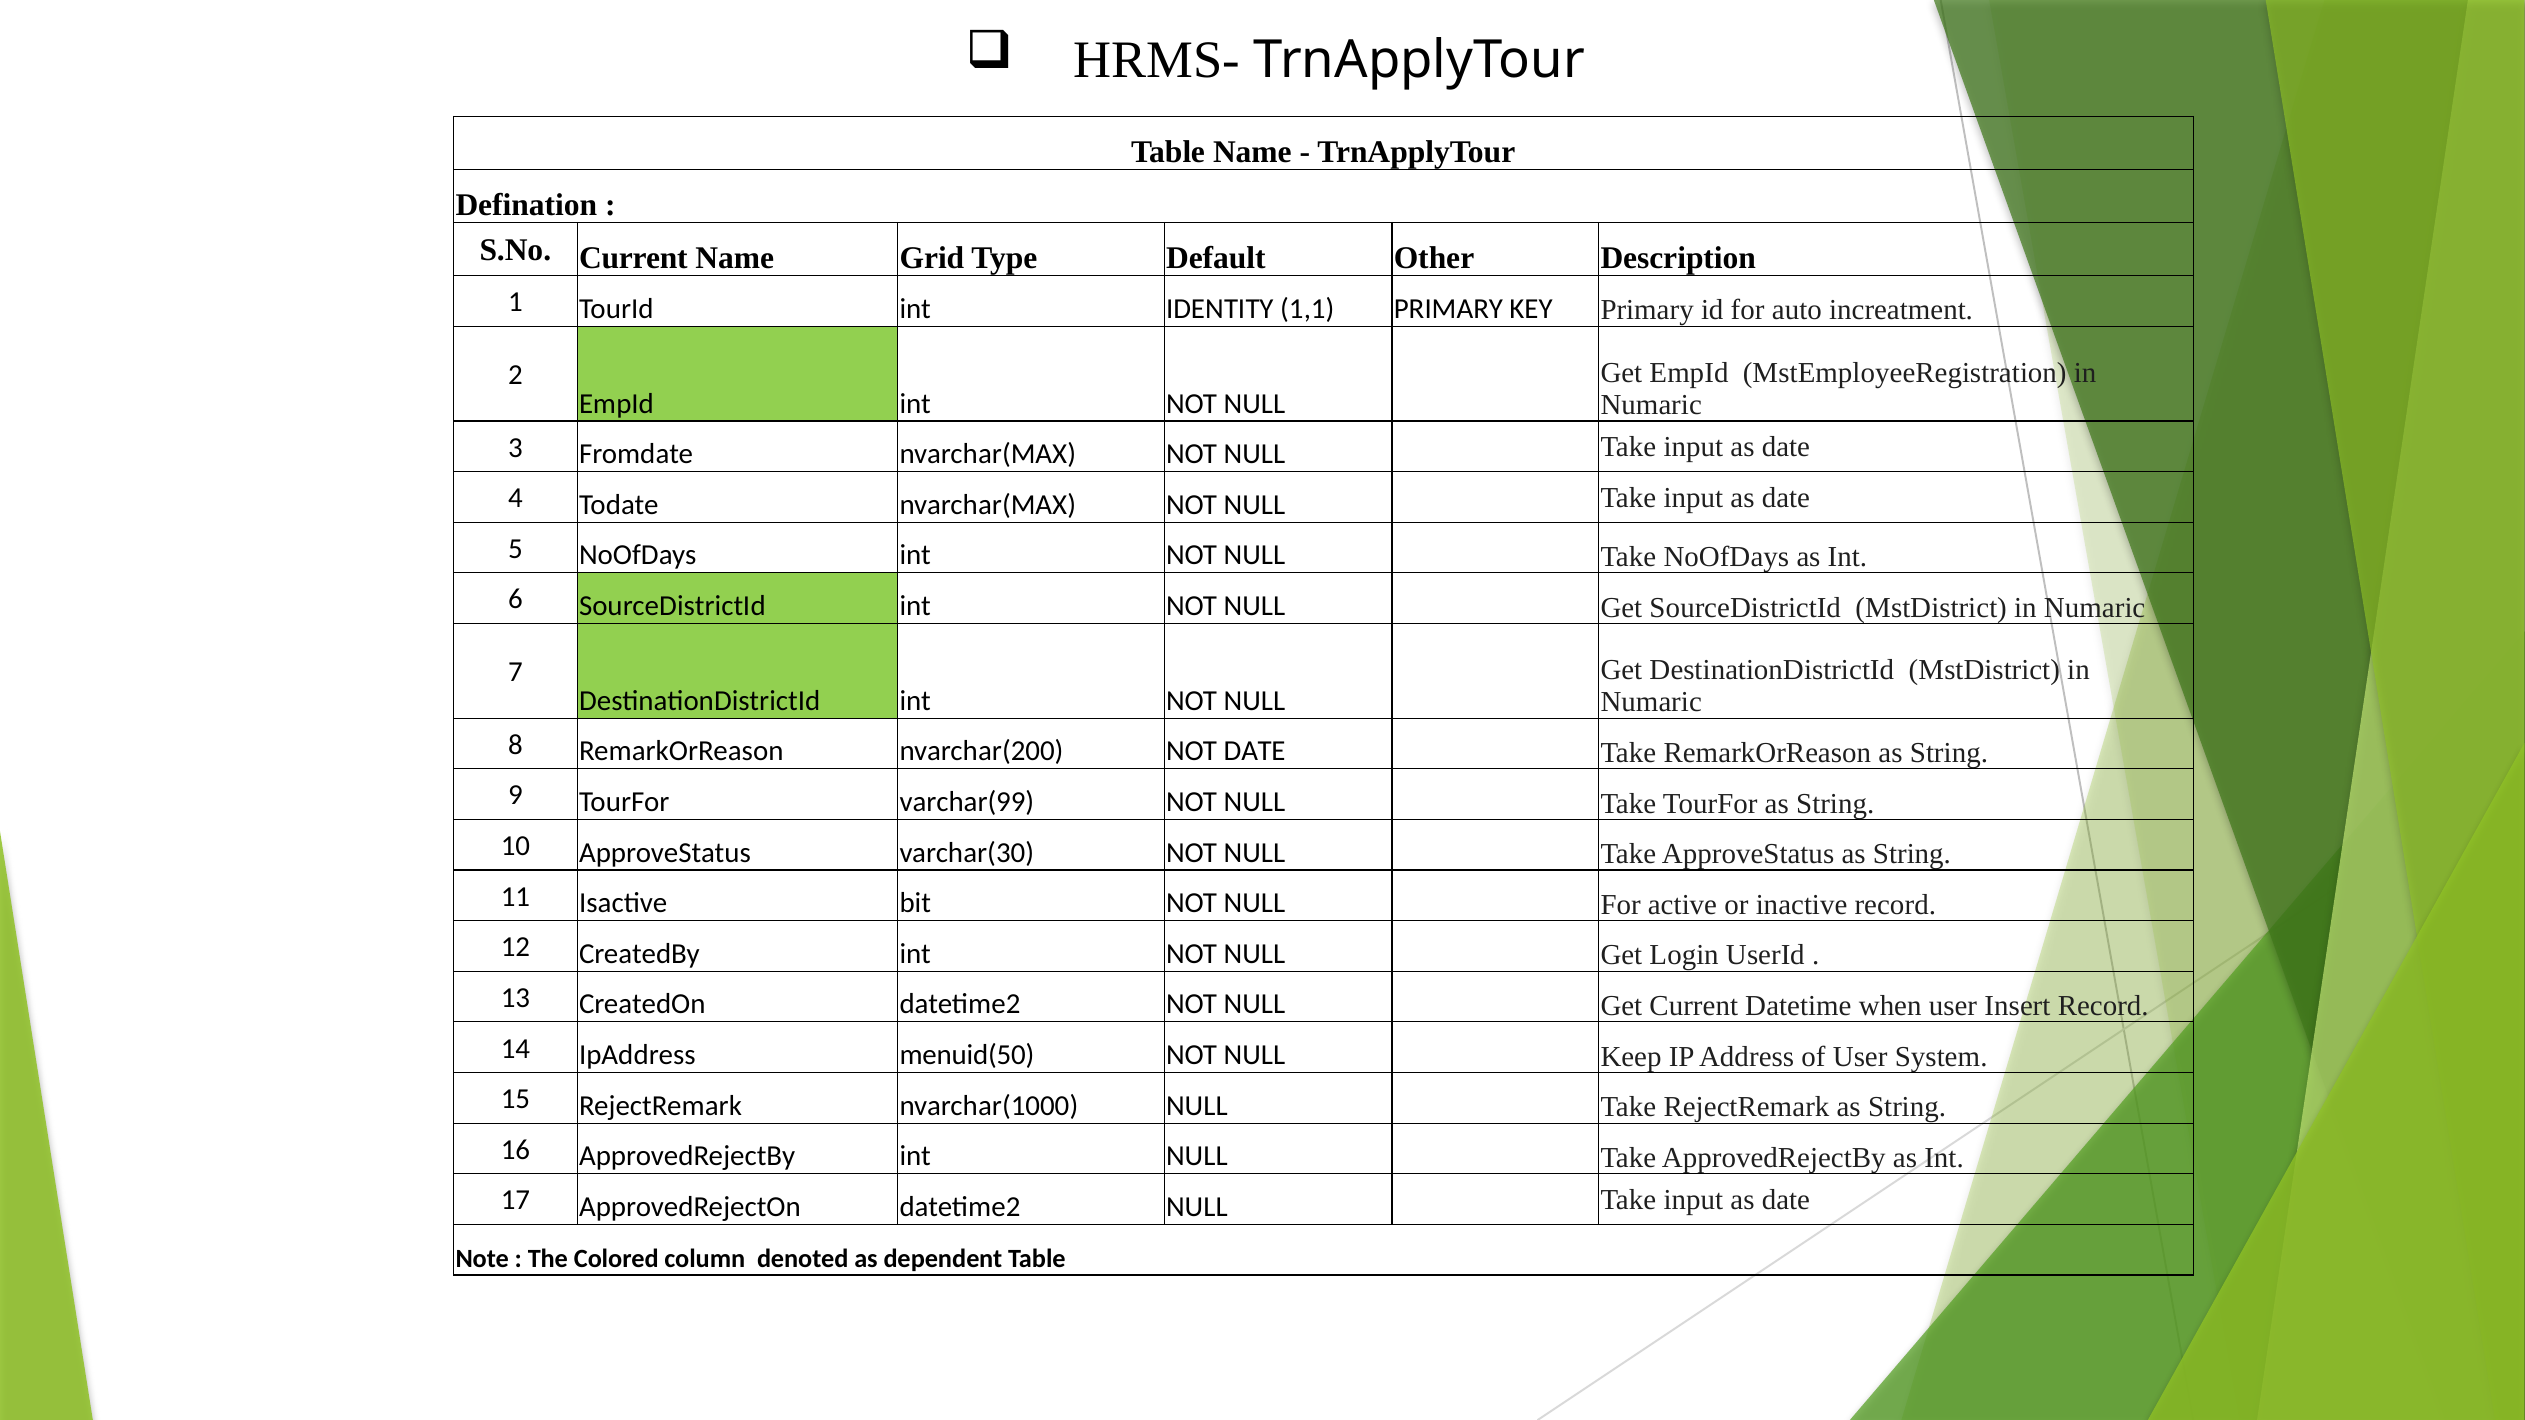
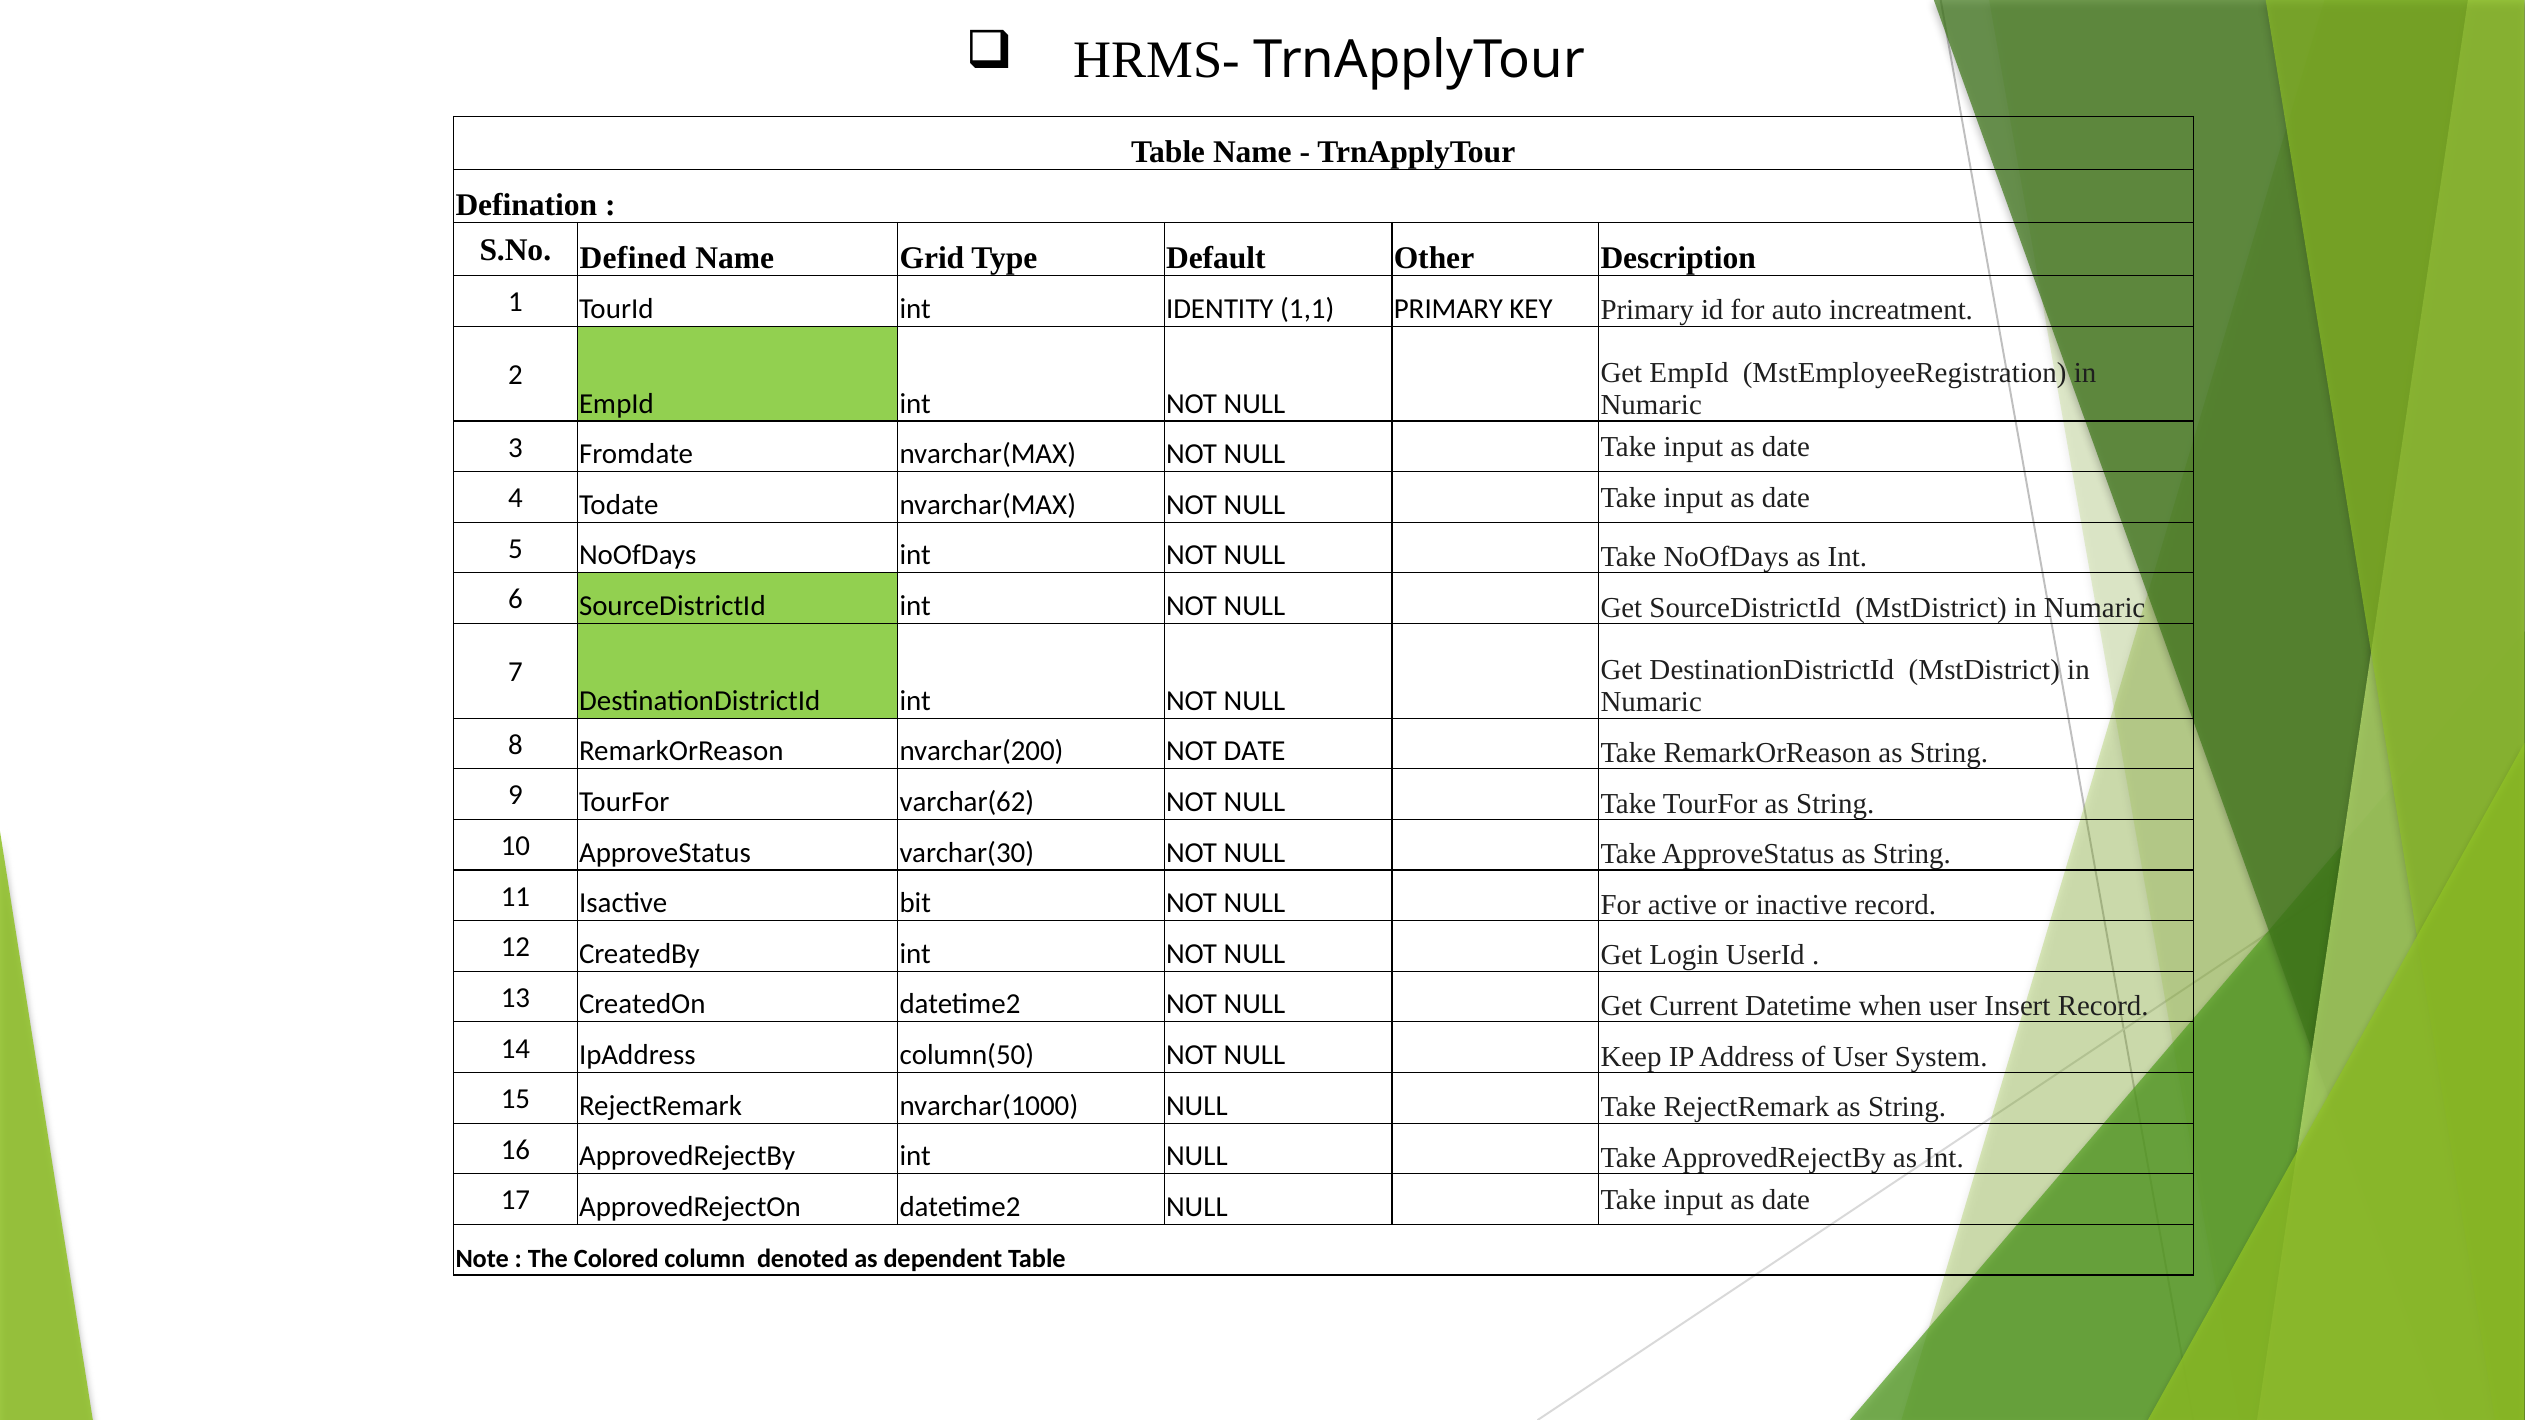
S.No Current: Current -> Defined
varchar(99: varchar(99 -> varchar(62
menuid(50: menuid(50 -> column(50
